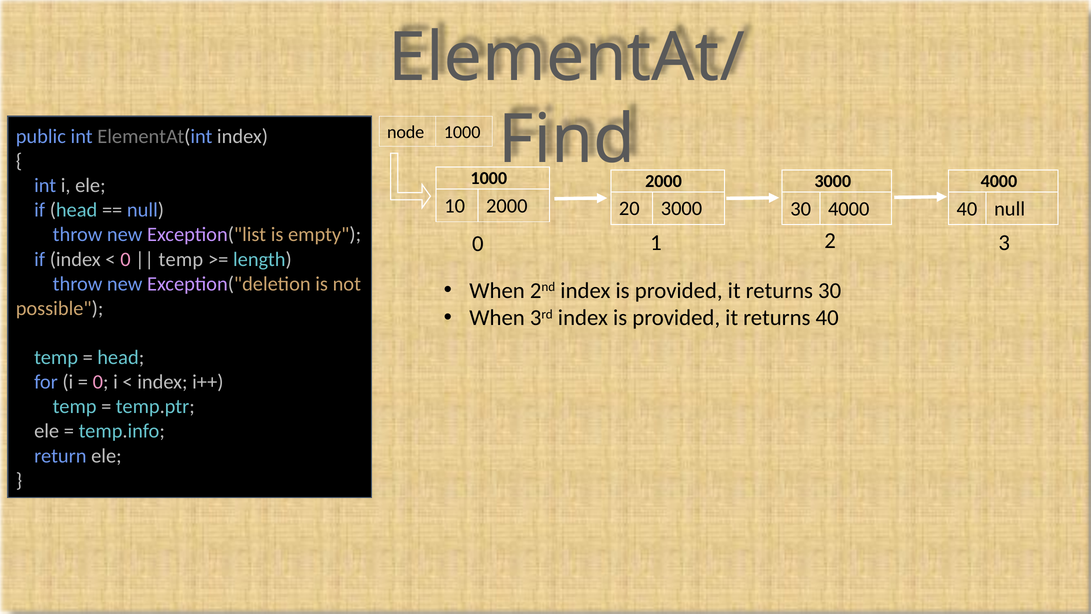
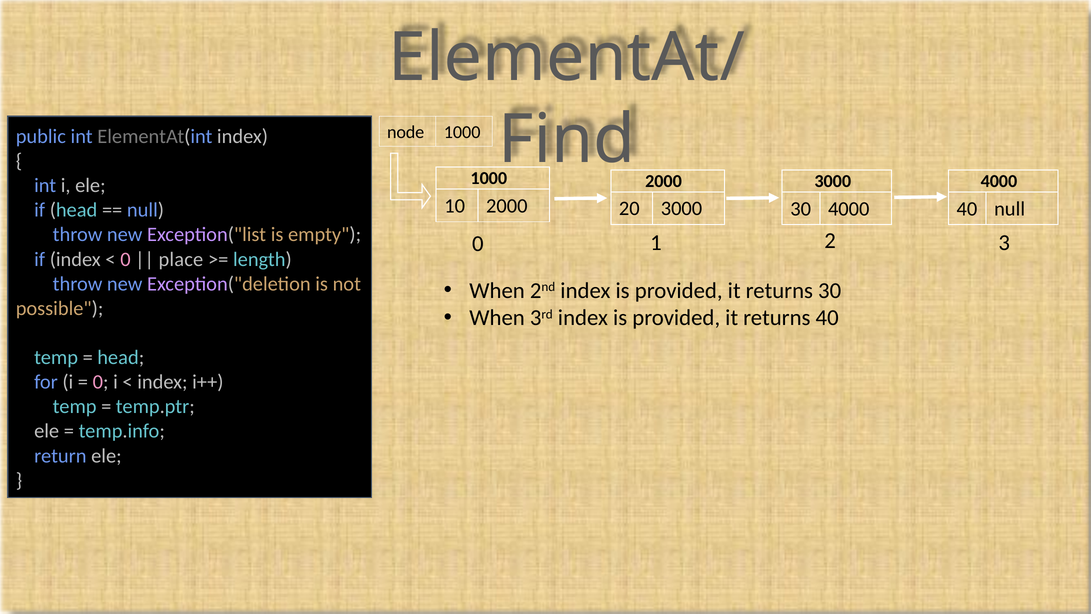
temp at (181, 259): temp -> place
